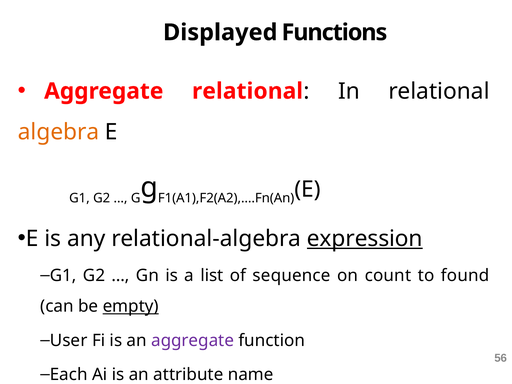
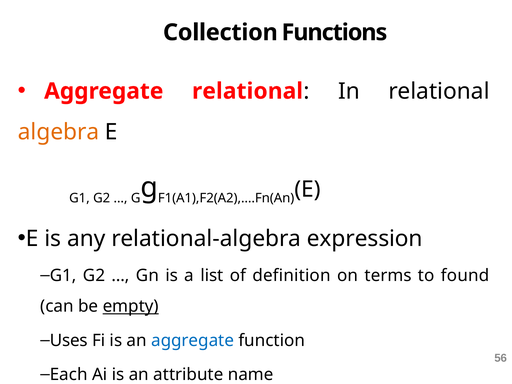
Displayed: Displayed -> Collection
expression underline: present -> none
sequence: sequence -> definition
count: count -> terms
User: User -> Uses
aggregate at (193, 340) colour: purple -> blue
